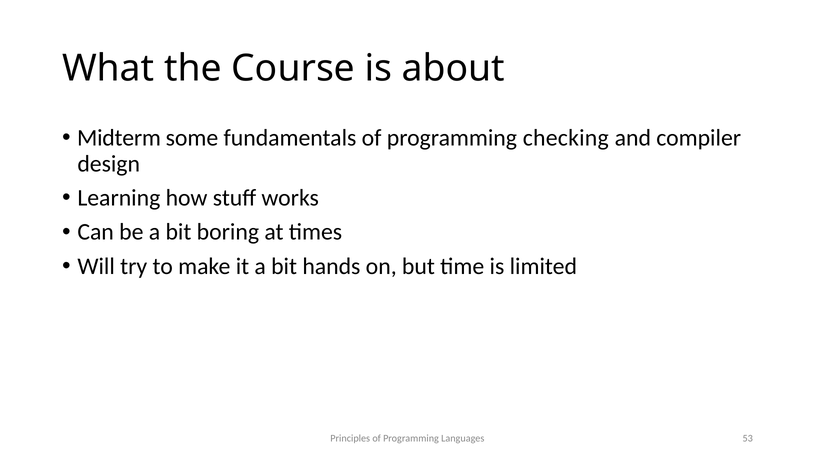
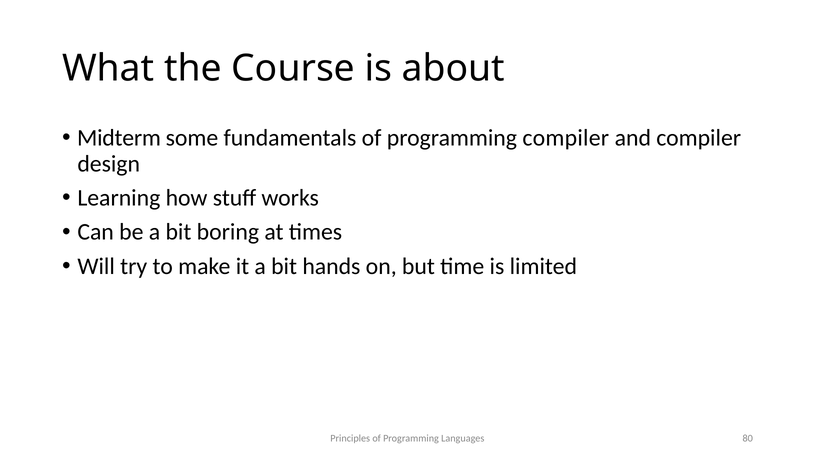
programming checking: checking -> compiler
53: 53 -> 80
